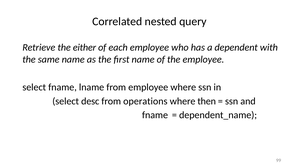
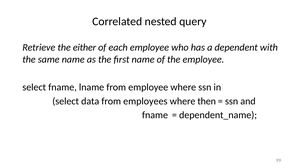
desc: desc -> data
operations: operations -> employees
